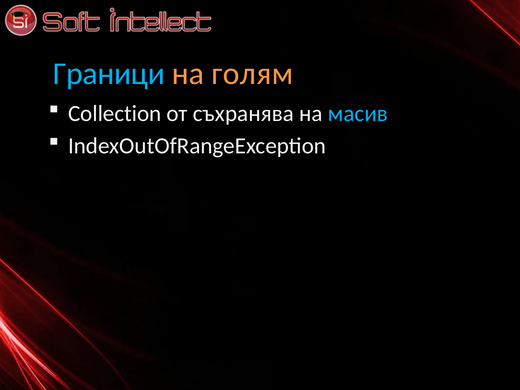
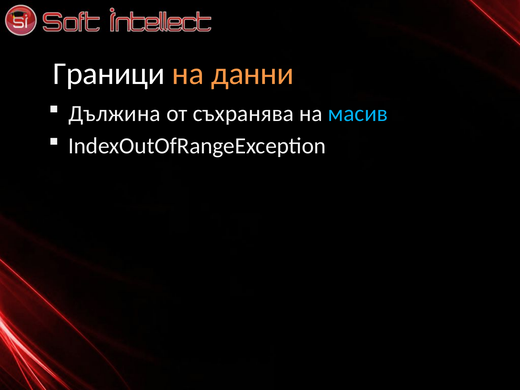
Граници colour: light blue -> white
голям: голям -> данни
Collection: Collection -> Дължина
